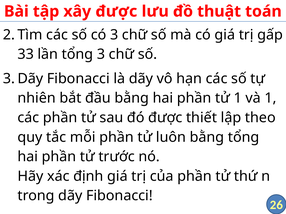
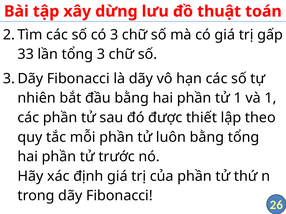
xây được: được -> dừng
